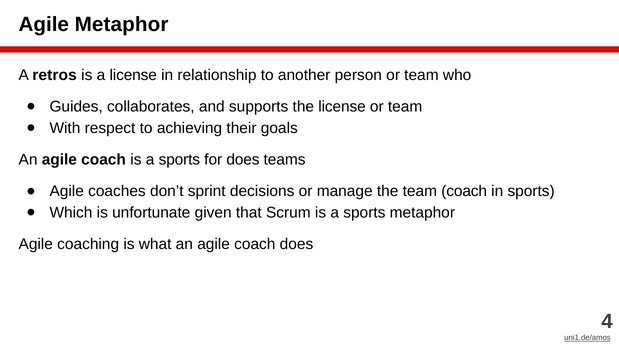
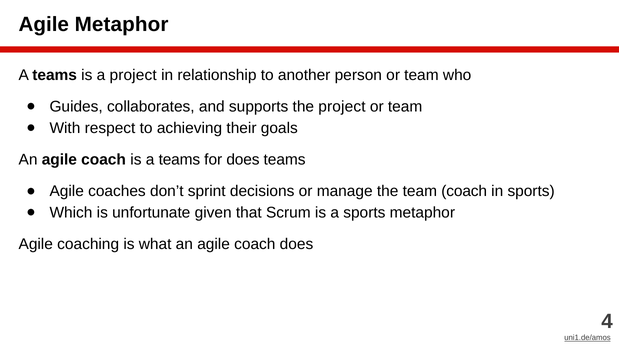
retros at (55, 75): retros -> teams
a license: license -> project
the license: license -> project
coach is a sports: sports -> teams
